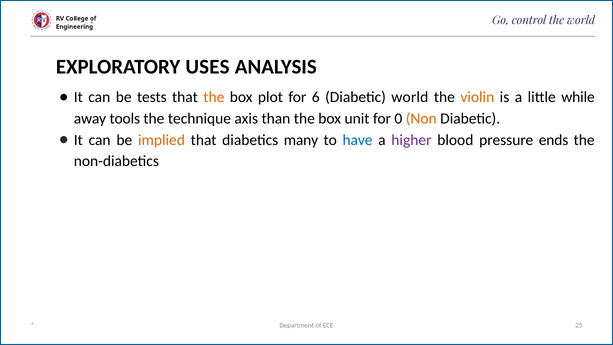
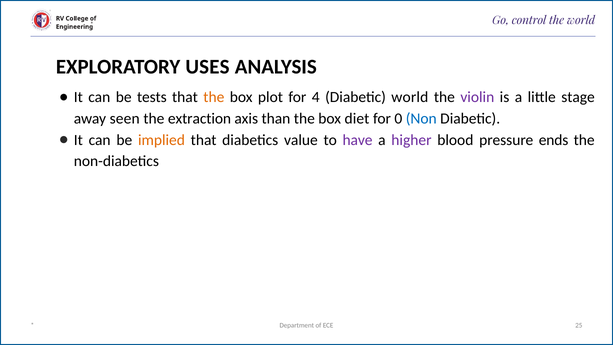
6: 6 -> 4
violin colour: orange -> purple
while: while -> stage
tools: tools -> seen
technique: technique -> extraction
unit: unit -> diet
Non colour: orange -> blue
many: many -> value
have colour: blue -> purple
